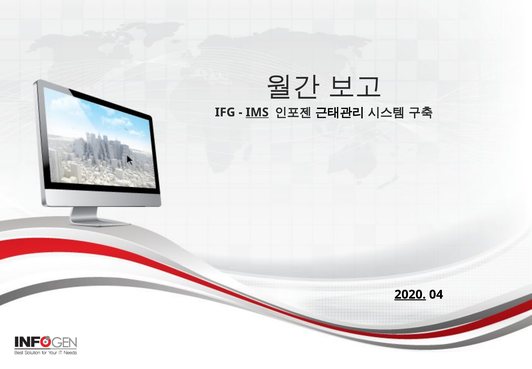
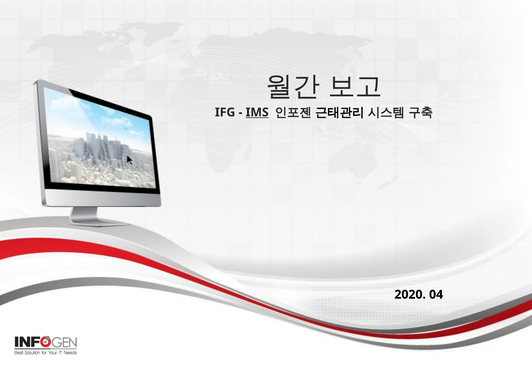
2020 underline: present -> none
